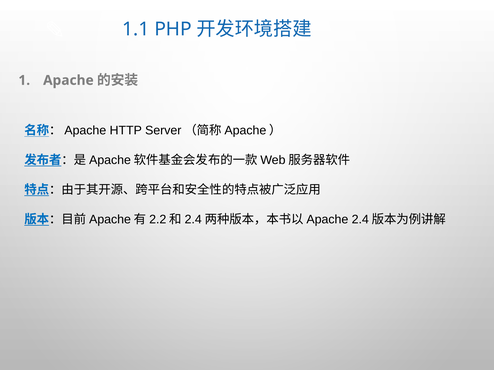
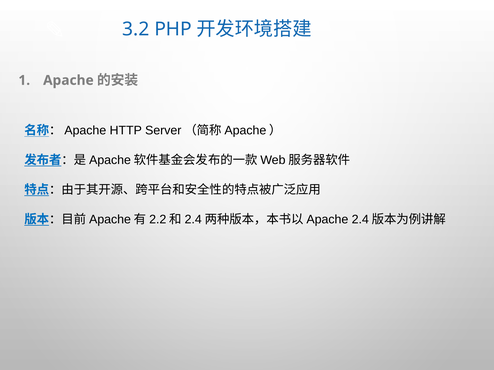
1.1: 1.1 -> 3.2
